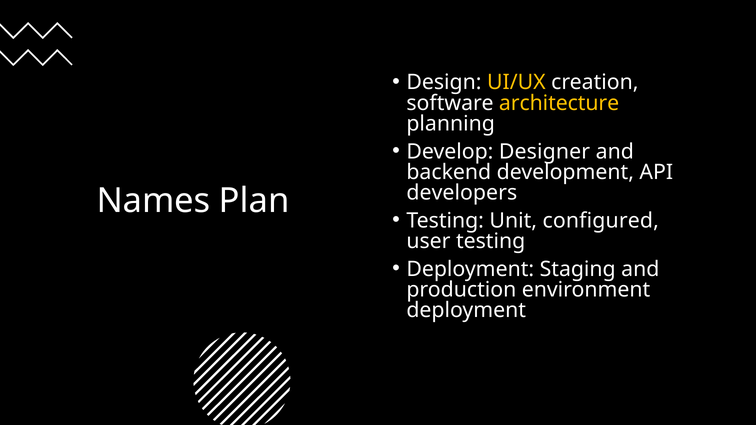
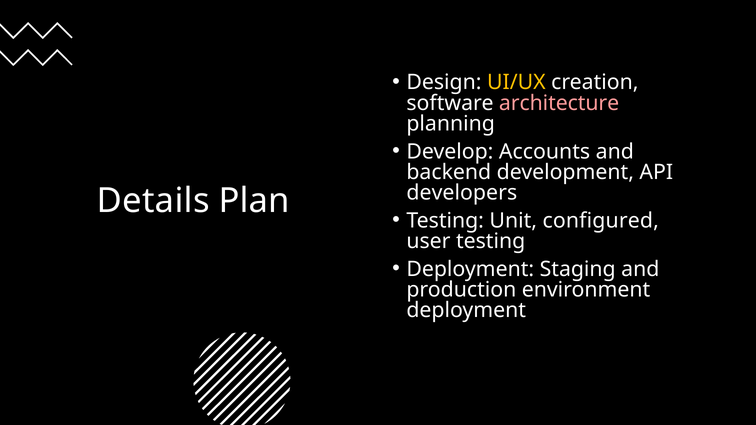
architecture colour: yellow -> pink
Designer: Designer -> Accounts
Names: Names -> Details
